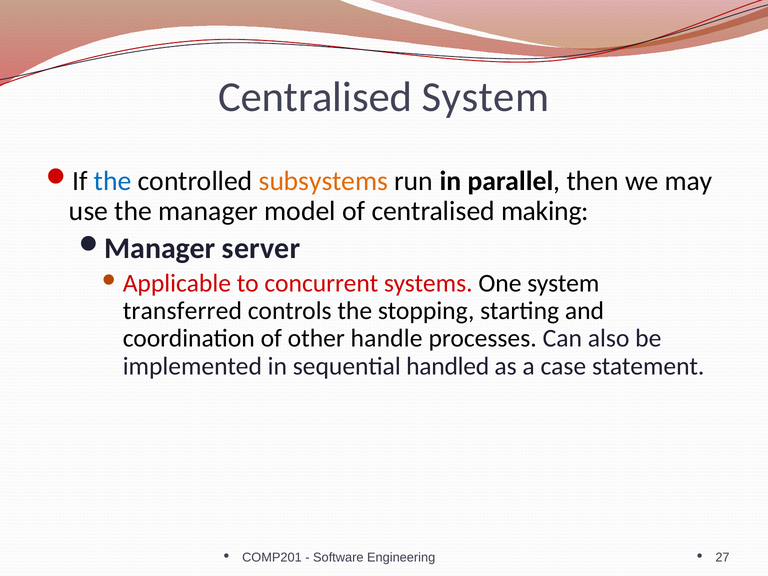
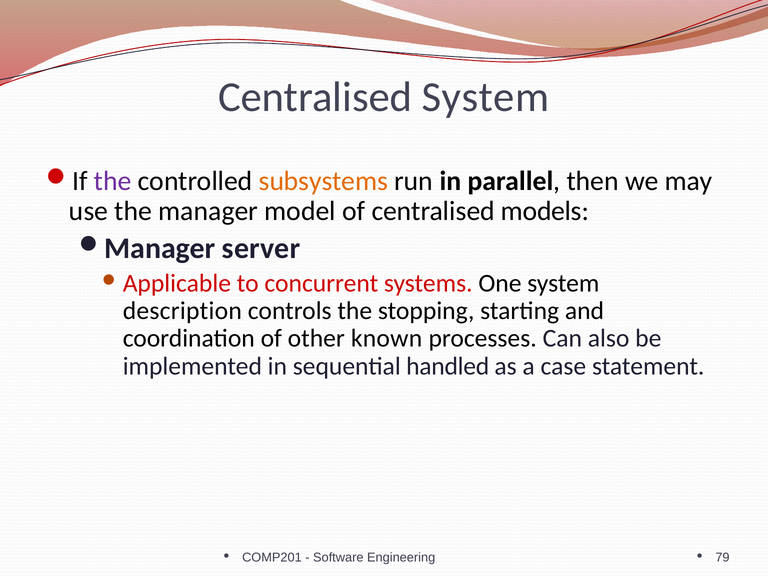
the at (113, 181) colour: blue -> purple
making: making -> models
transferred: transferred -> description
handle: handle -> known
27: 27 -> 79
